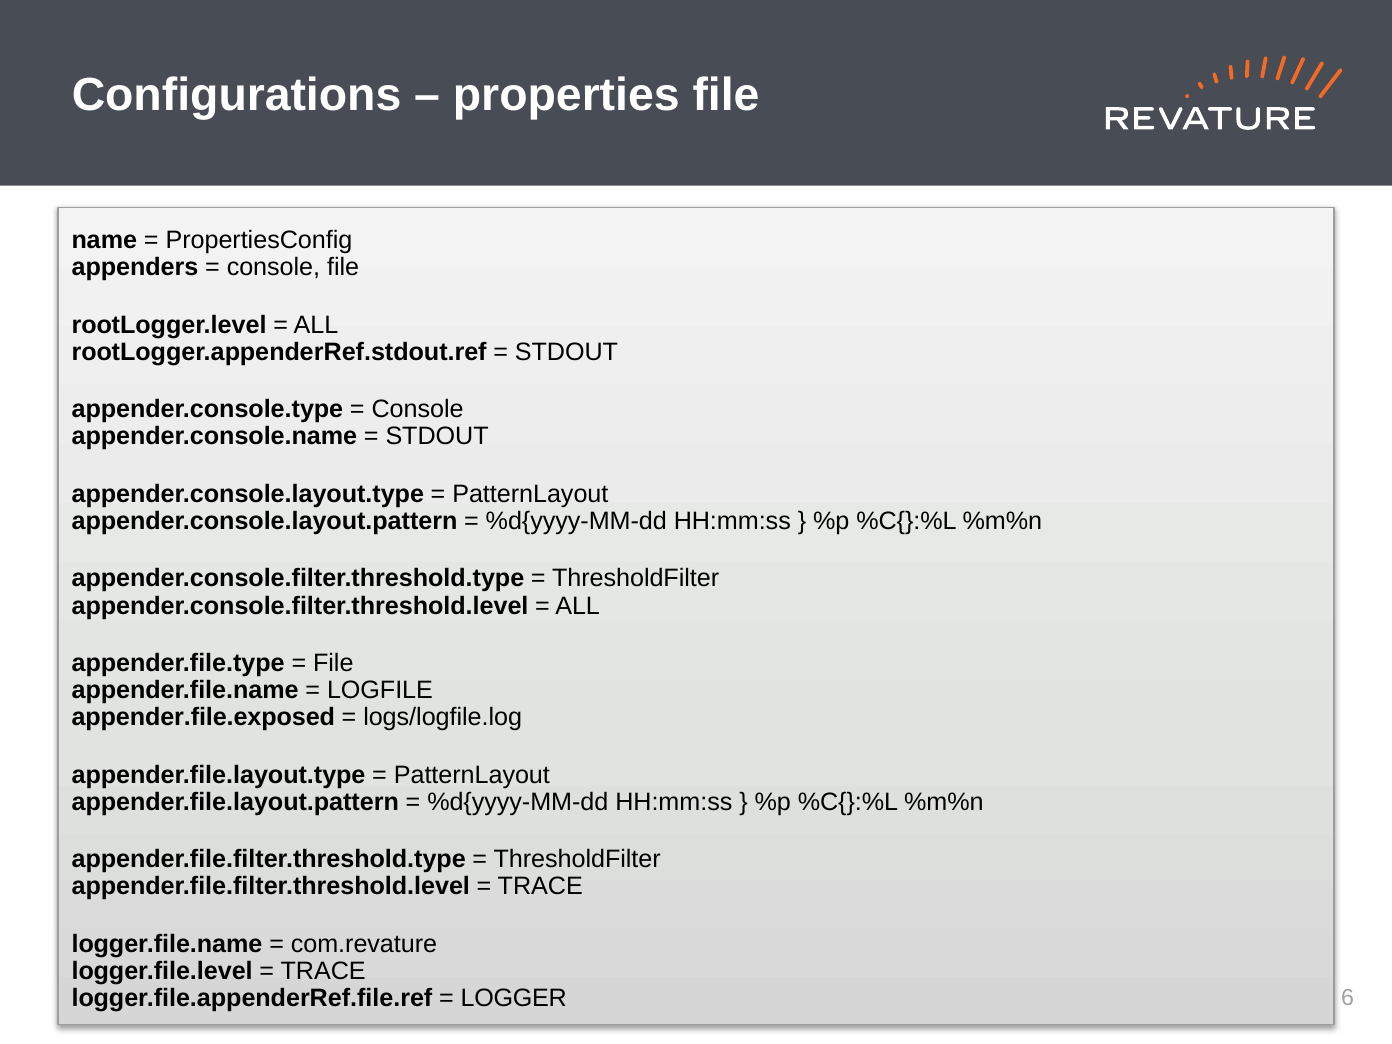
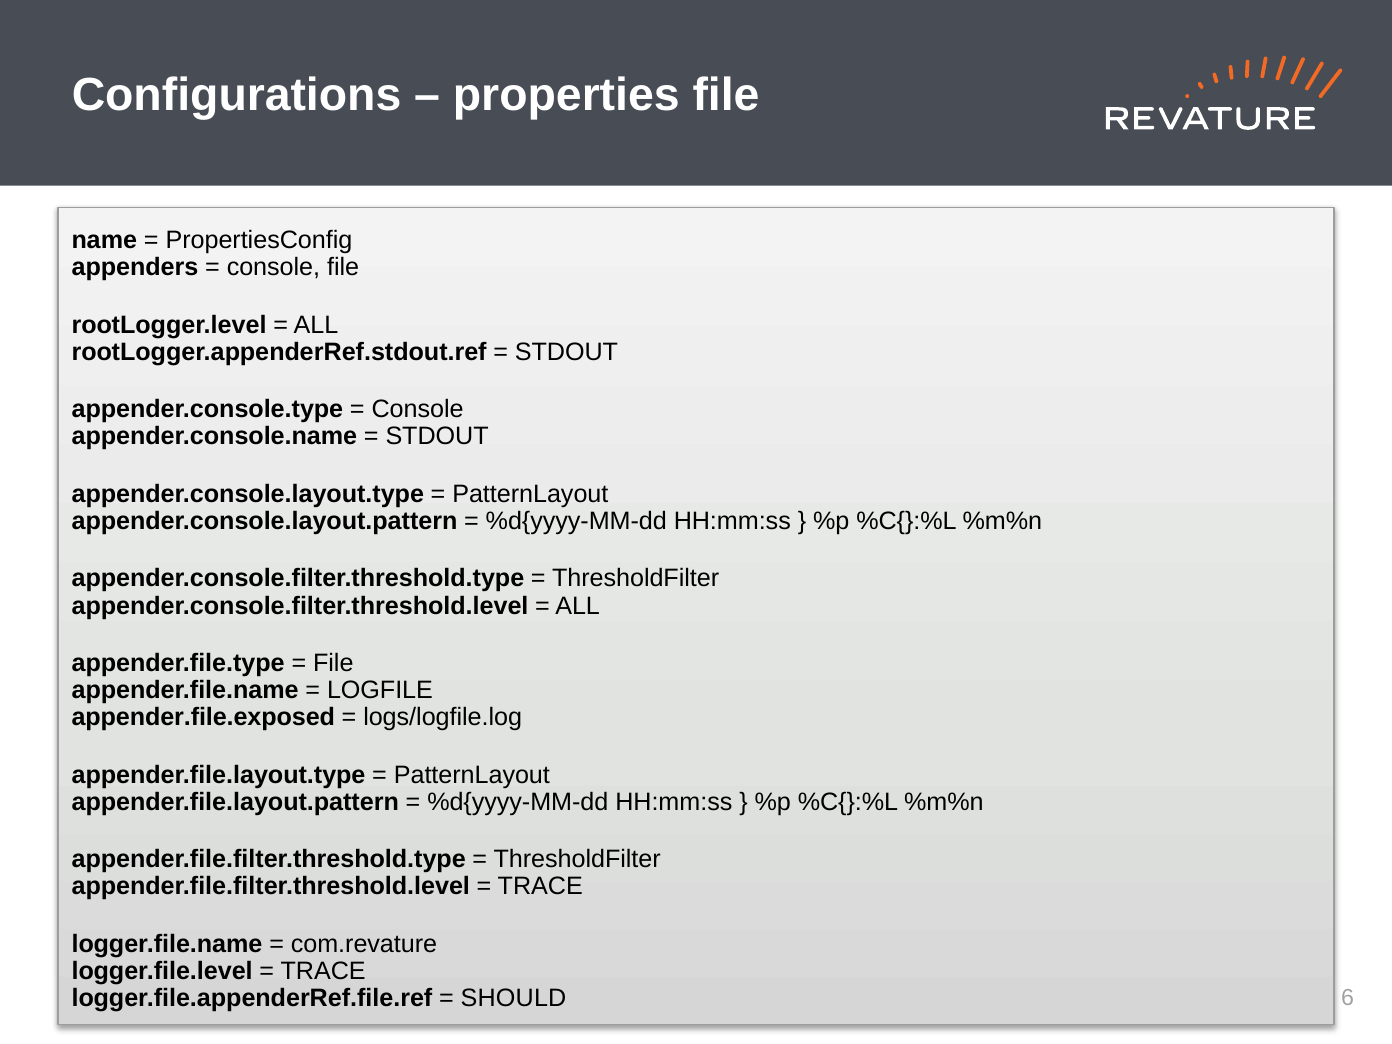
LOGGER: LOGGER -> SHOULD
